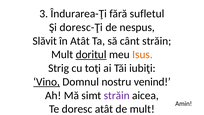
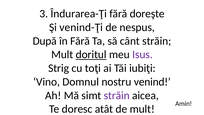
sufletul: sufletul -> doreşte
doresc-Ţi: doresc-Ţi -> venind-Ţi
Slăvit: Slăvit -> După
în Atât: Atât -> Fără
Isus colour: orange -> purple
Vino underline: present -> none
